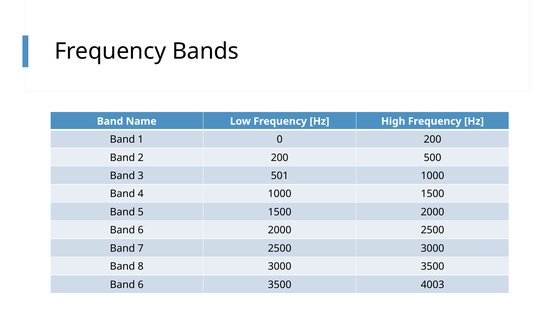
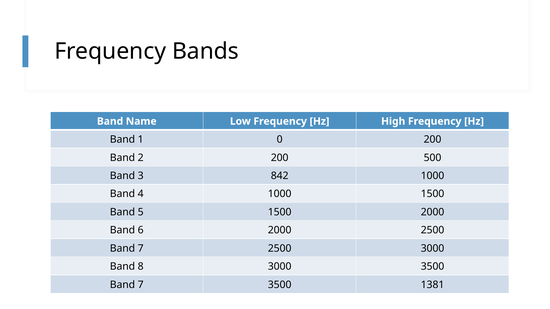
501: 501 -> 842
6 at (141, 285): 6 -> 7
4003: 4003 -> 1381
